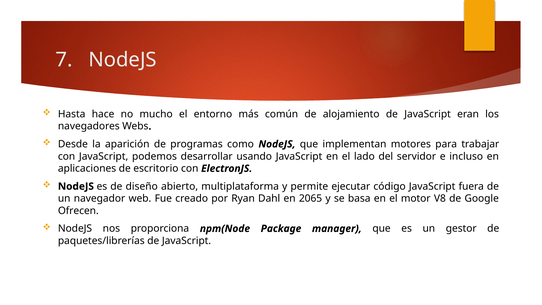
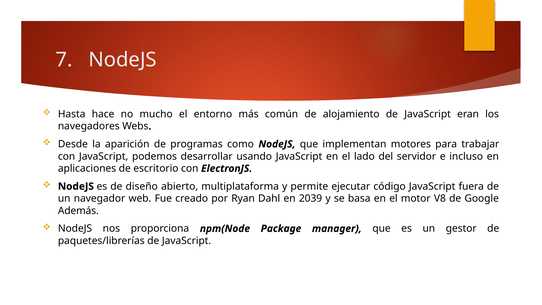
2065: 2065 -> 2039
Ofrecen: Ofrecen -> Además
